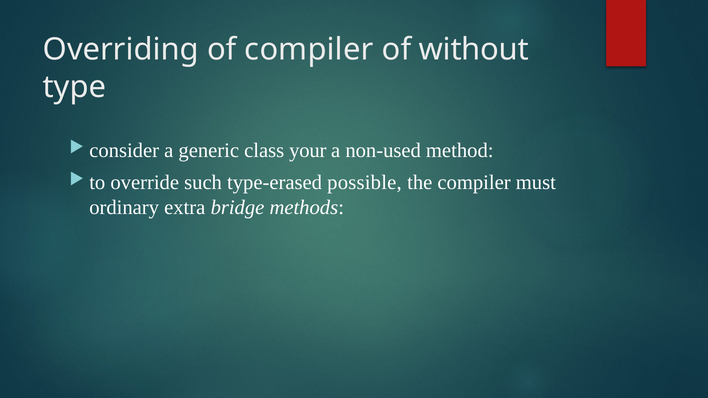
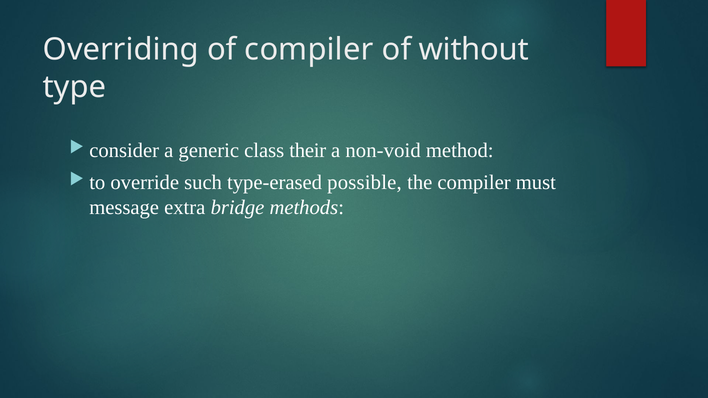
your: your -> their
non-used: non-used -> non-void
ordinary: ordinary -> message
